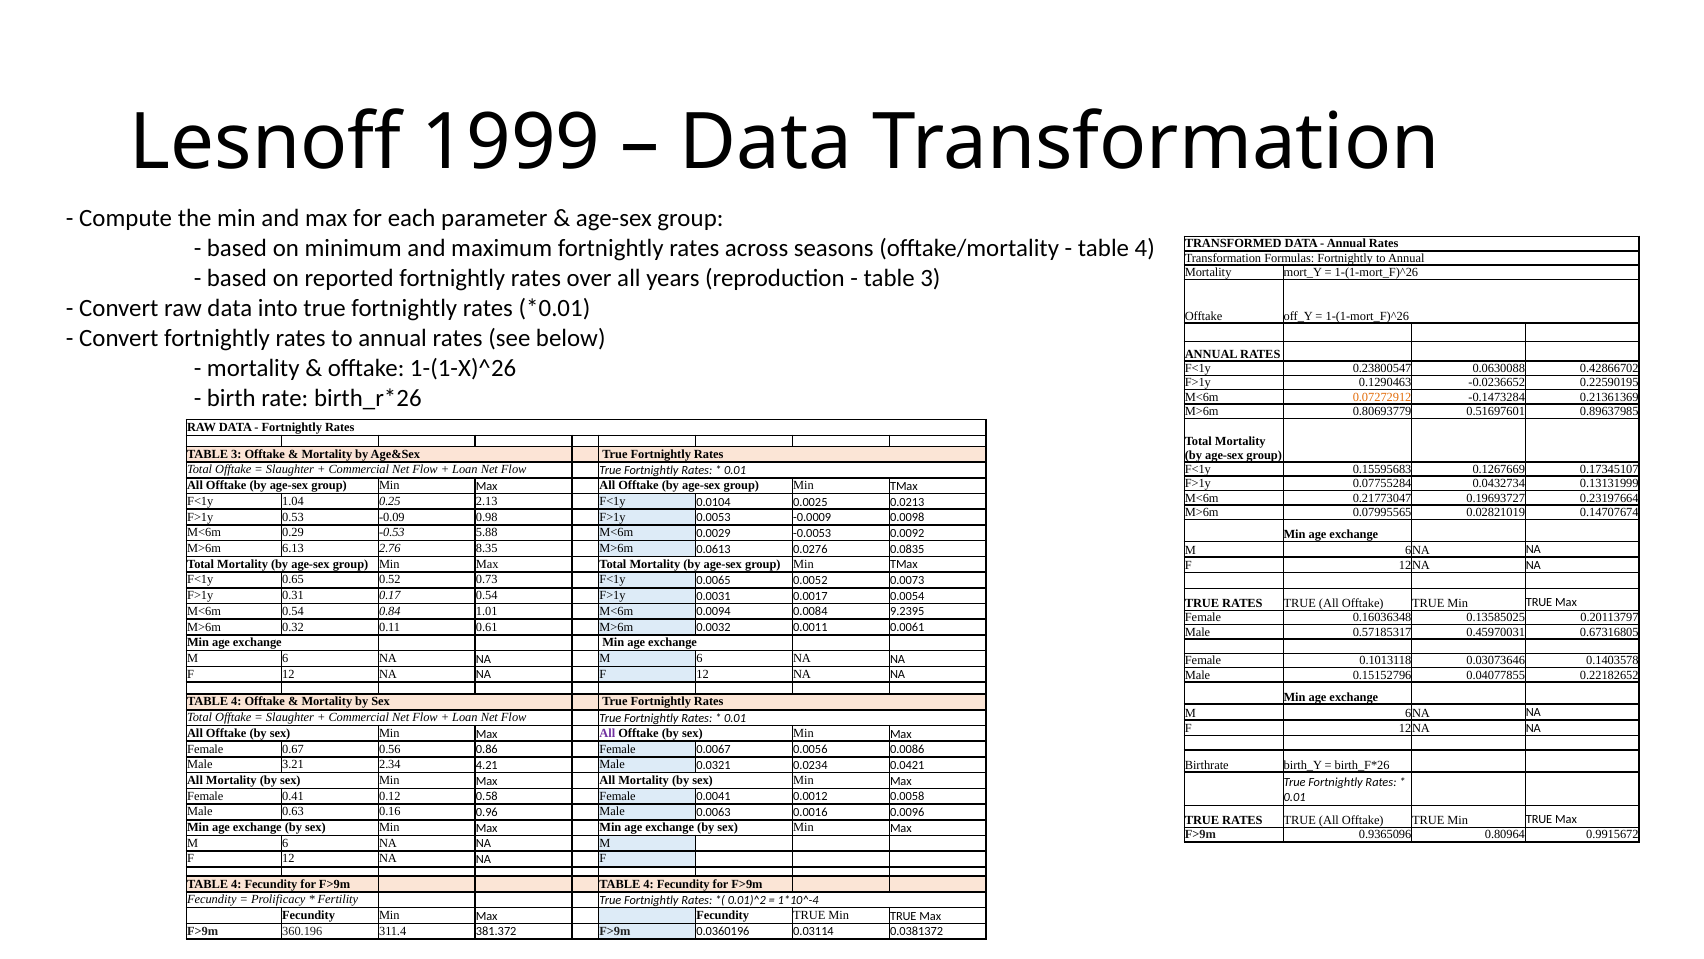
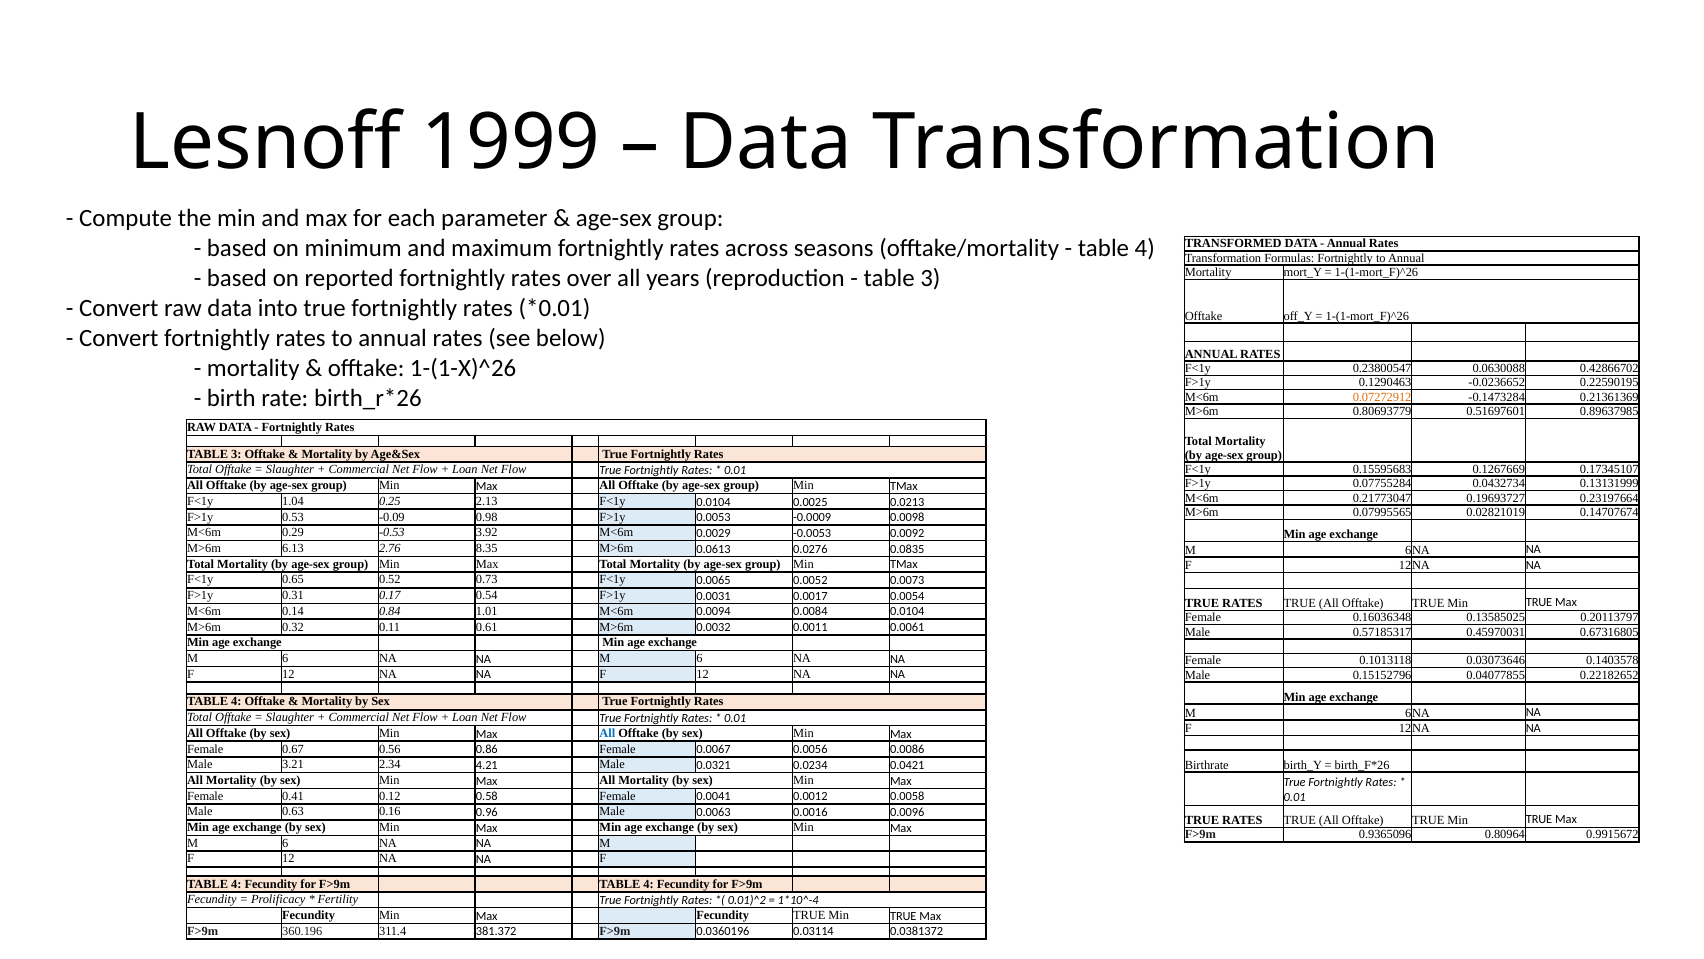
5.88: 5.88 -> 3.92
M<6m 0.54: 0.54 -> 0.14
0.0084 9.2395: 9.2395 -> 0.0104
All at (607, 733) colour: purple -> blue
